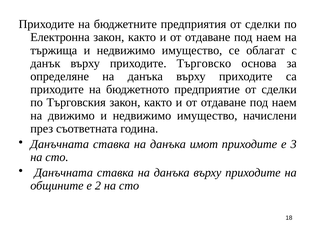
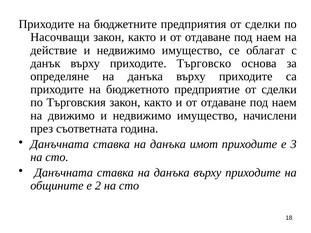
Електронна: Електронна -> Насочващи
тържища: тържища -> действие
